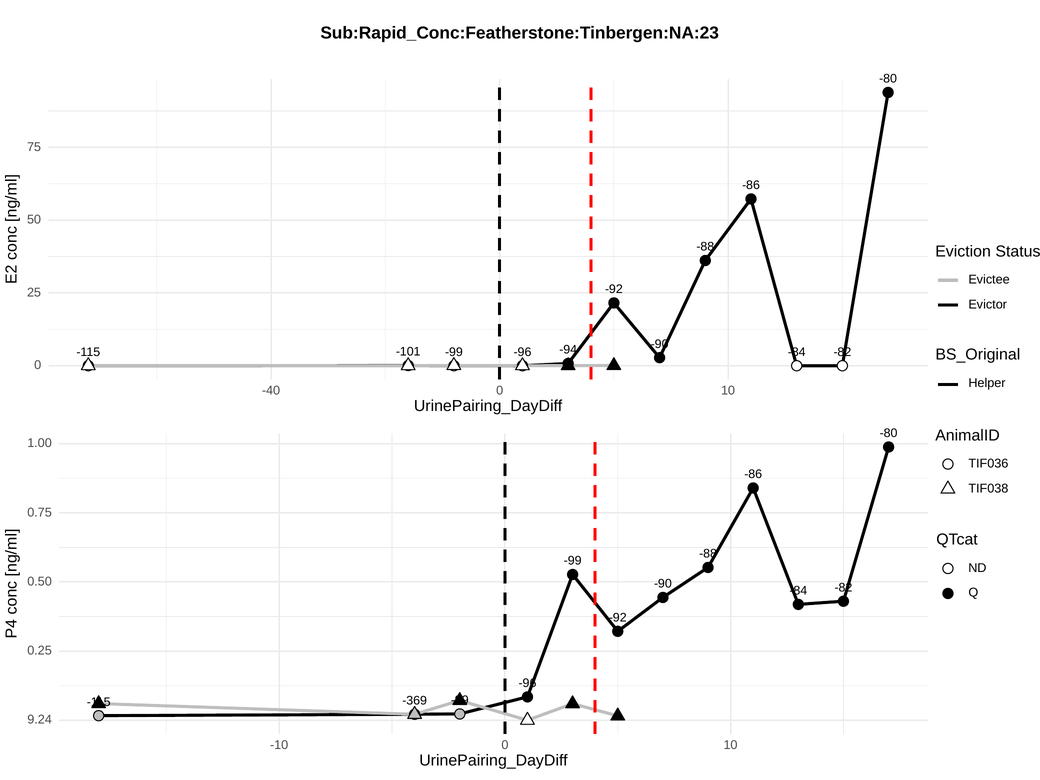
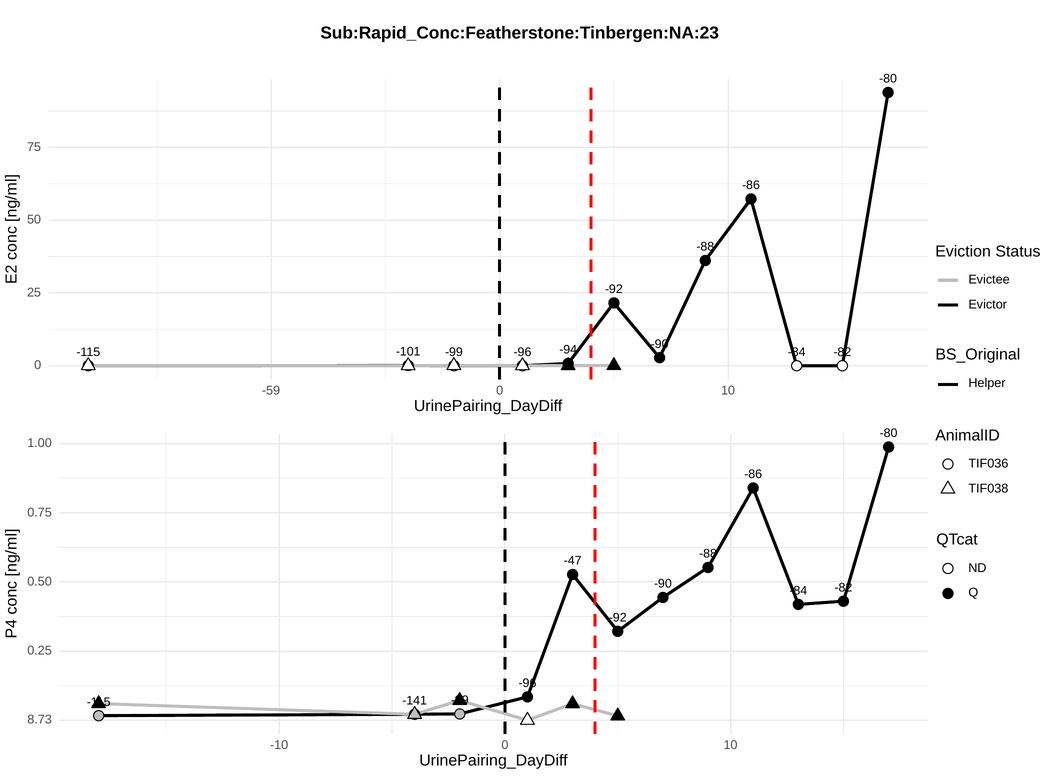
-40: -40 -> -59
-99 at (573, 561): -99 -> -47
-369: -369 -> -141
9.24: 9.24 -> 8.73
